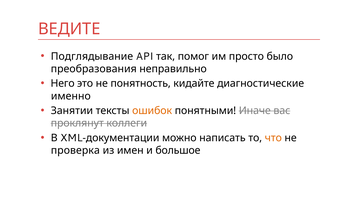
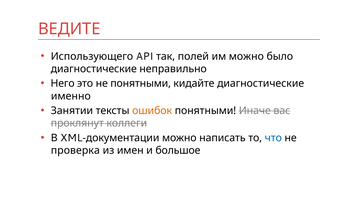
Подглядывание: Подглядывание -> Использующего
помог: помог -> полей
им просто: просто -> можно
преобразования at (94, 69): преобразования -> диагностические
не понятность: понятность -> понятными
что colour: orange -> blue
